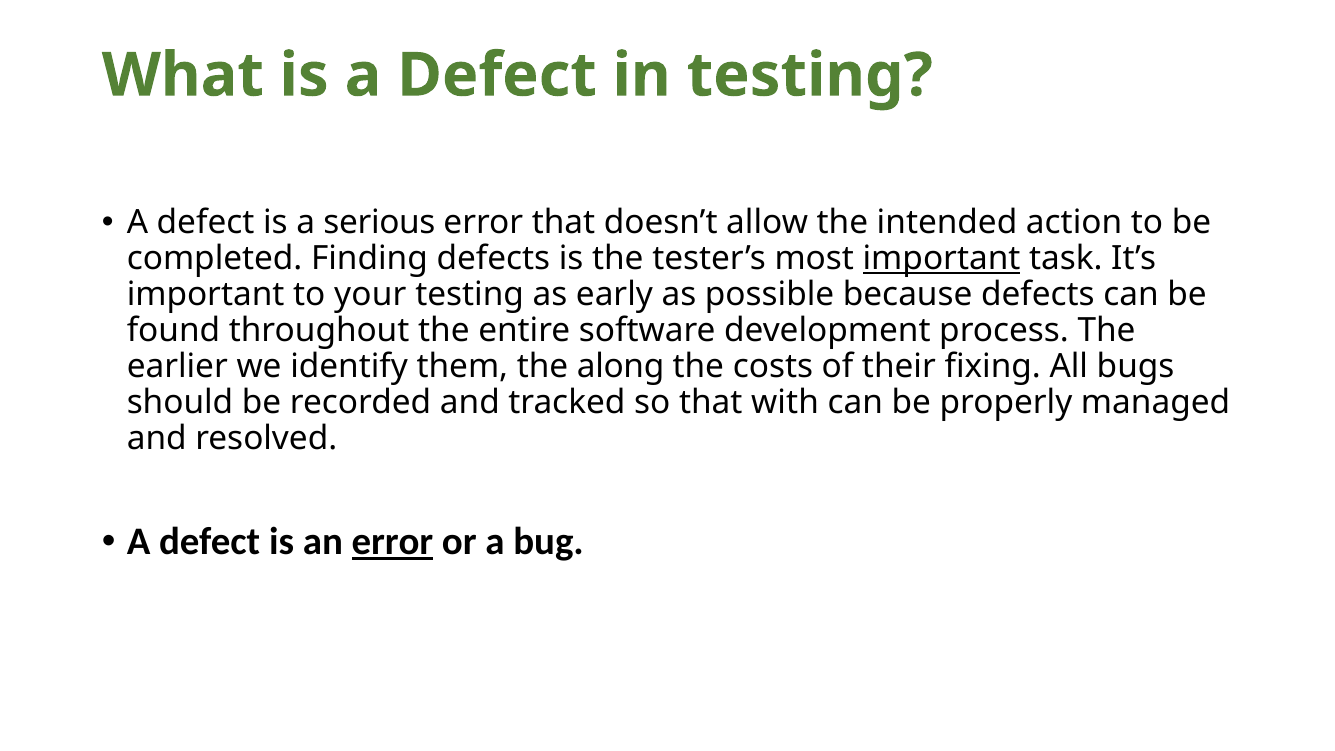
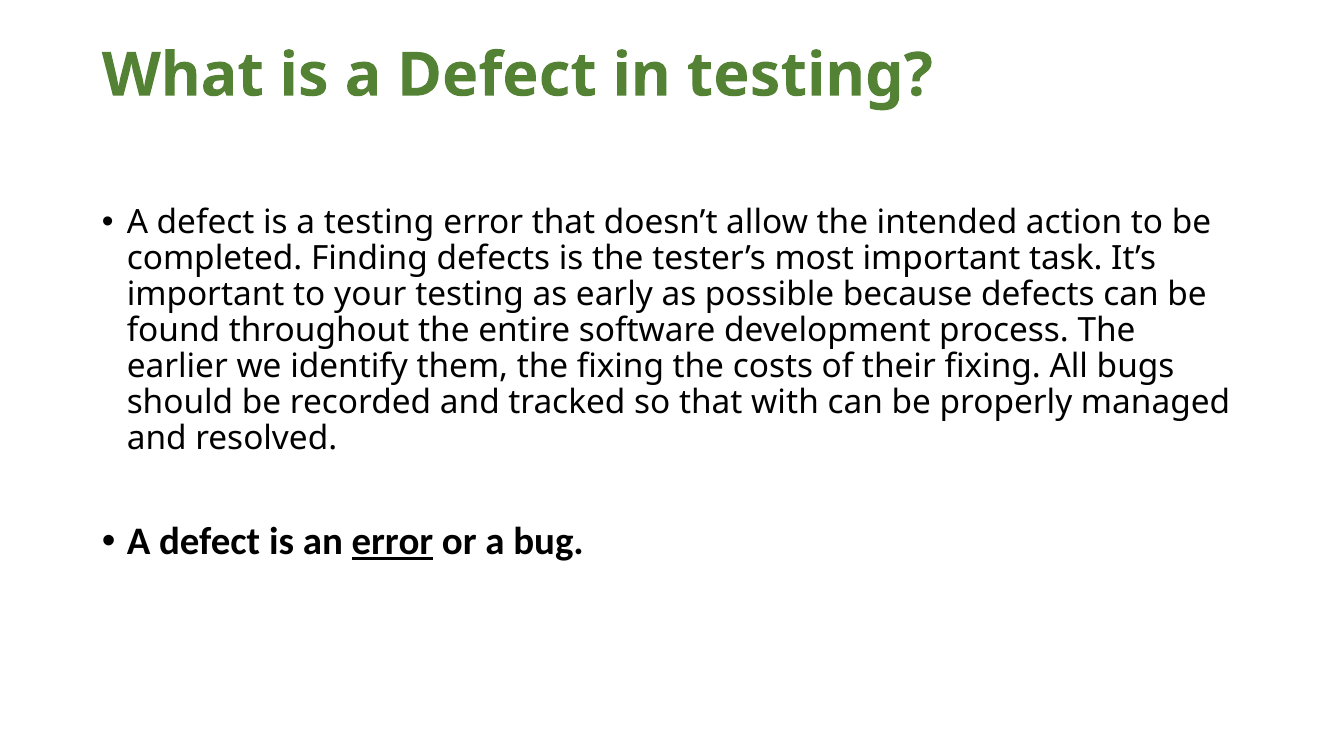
a serious: serious -> testing
important at (942, 259) underline: present -> none
the along: along -> fixing
